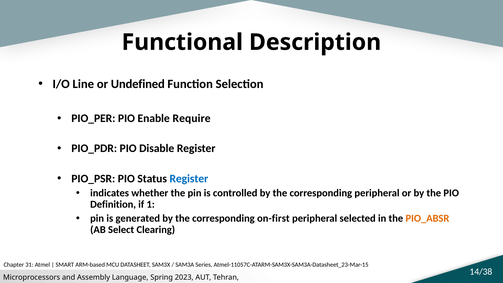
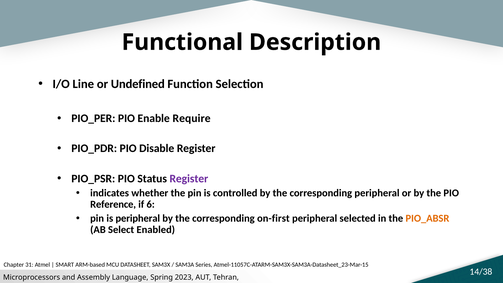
Register at (189, 179) colour: blue -> purple
Definition: Definition -> Reference
1: 1 -> 6
is generated: generated -> peripheral
Clearing: Clearing -> Enabled
